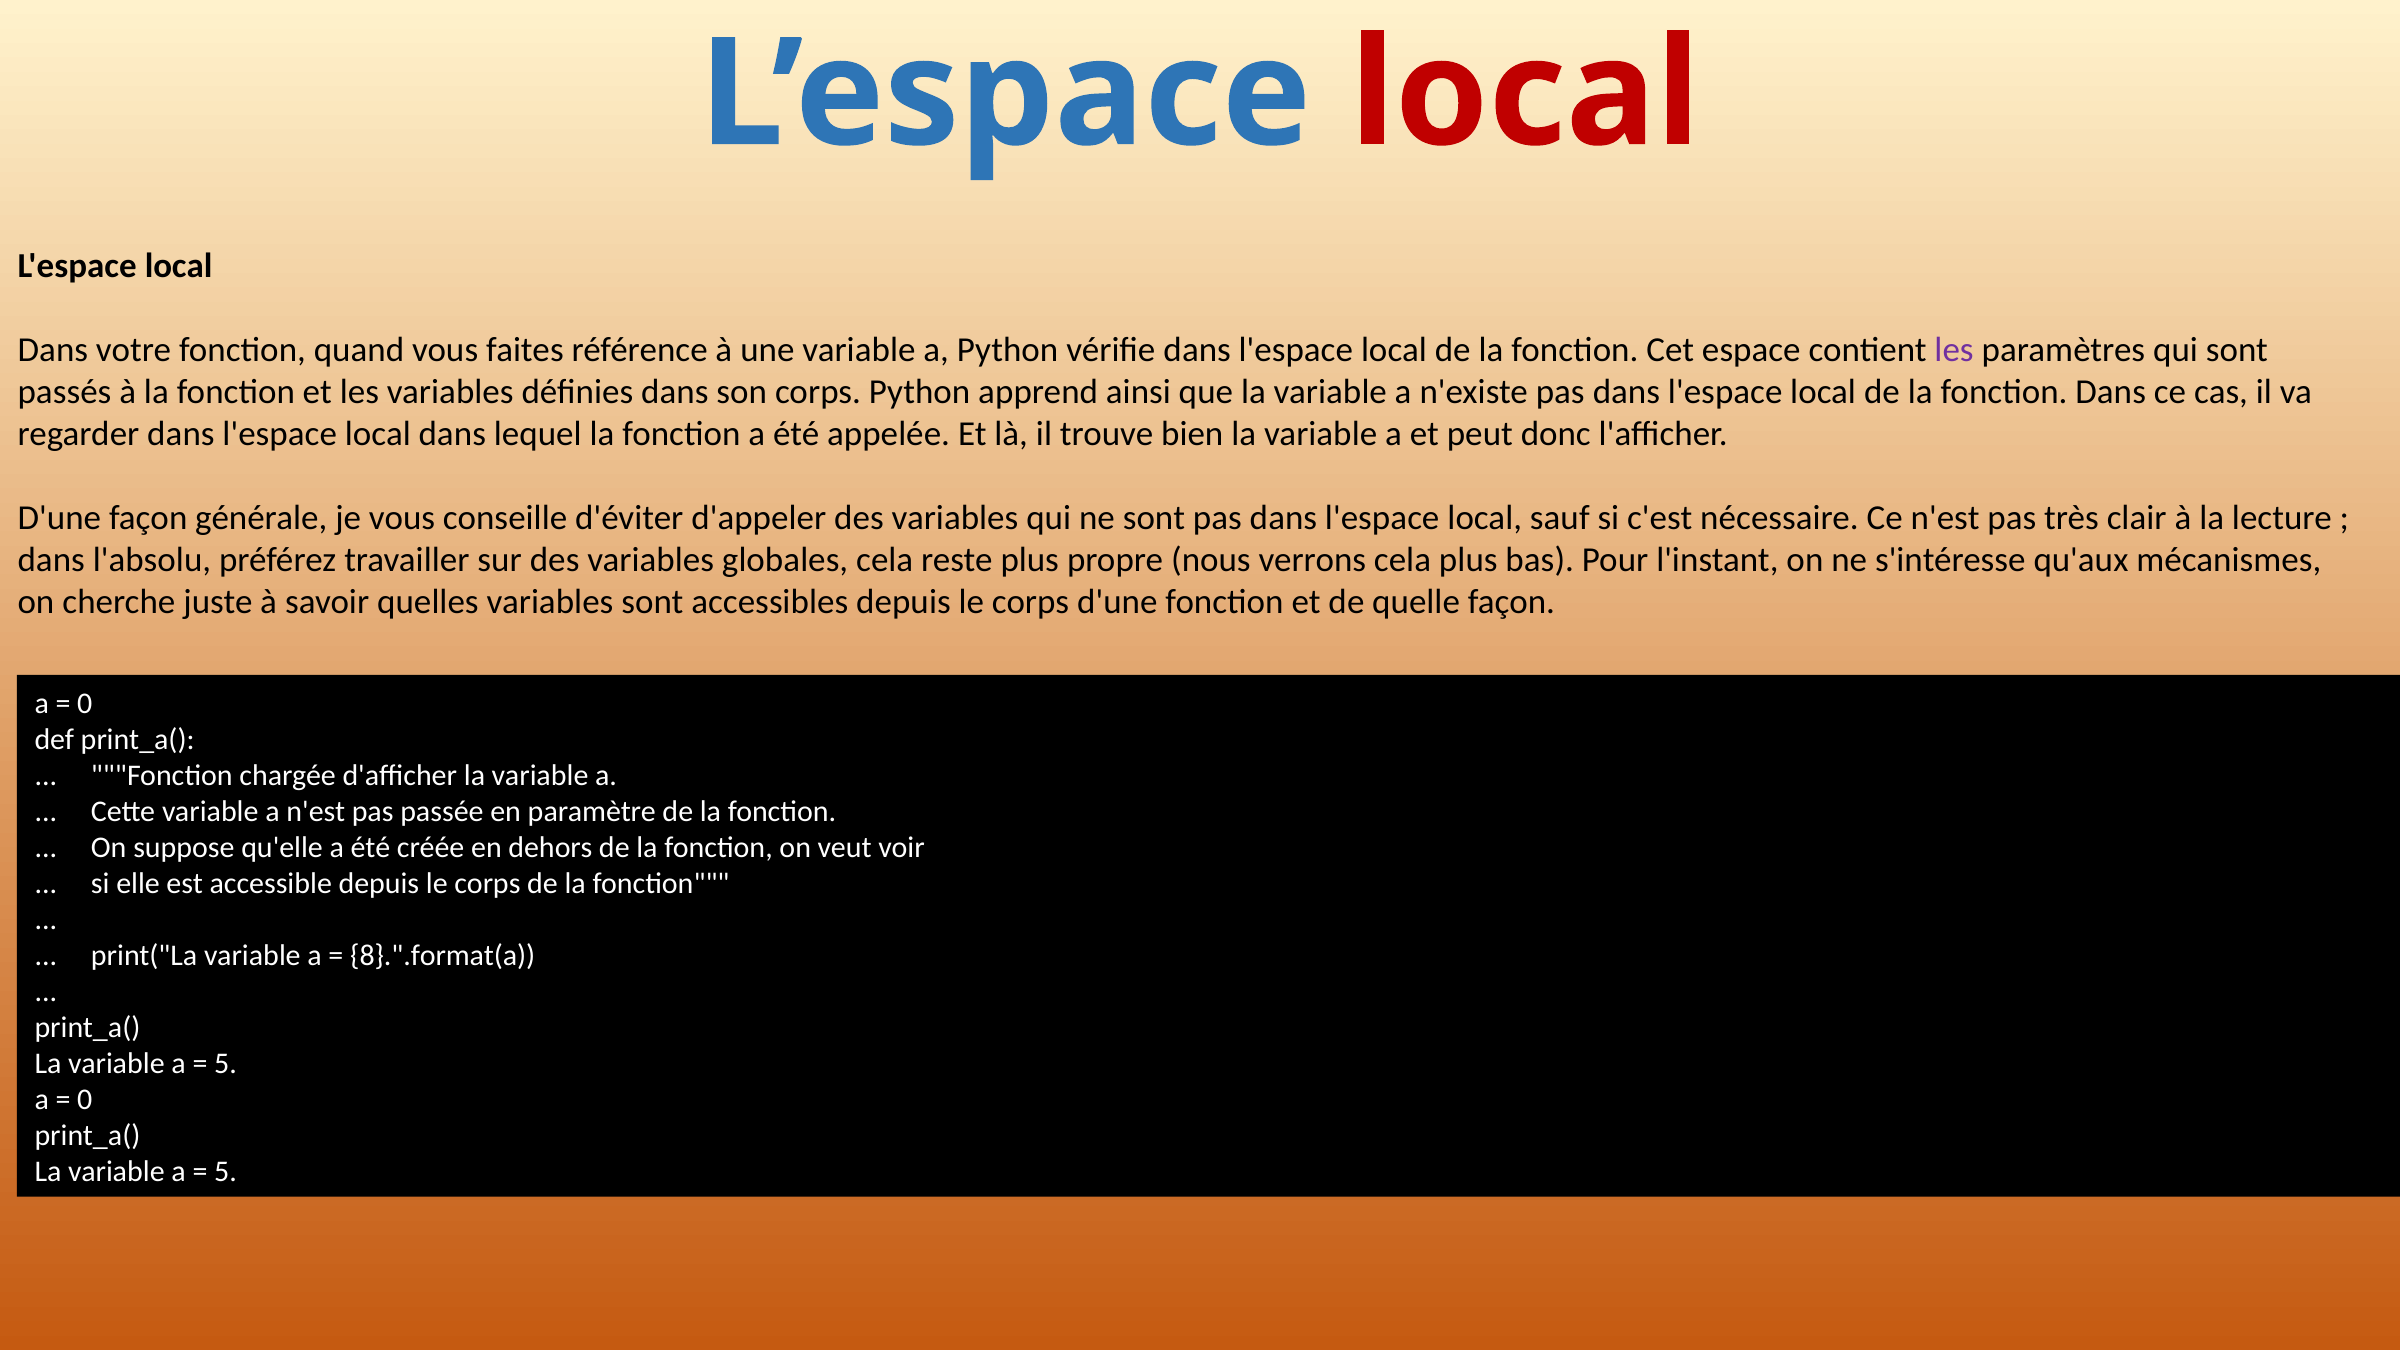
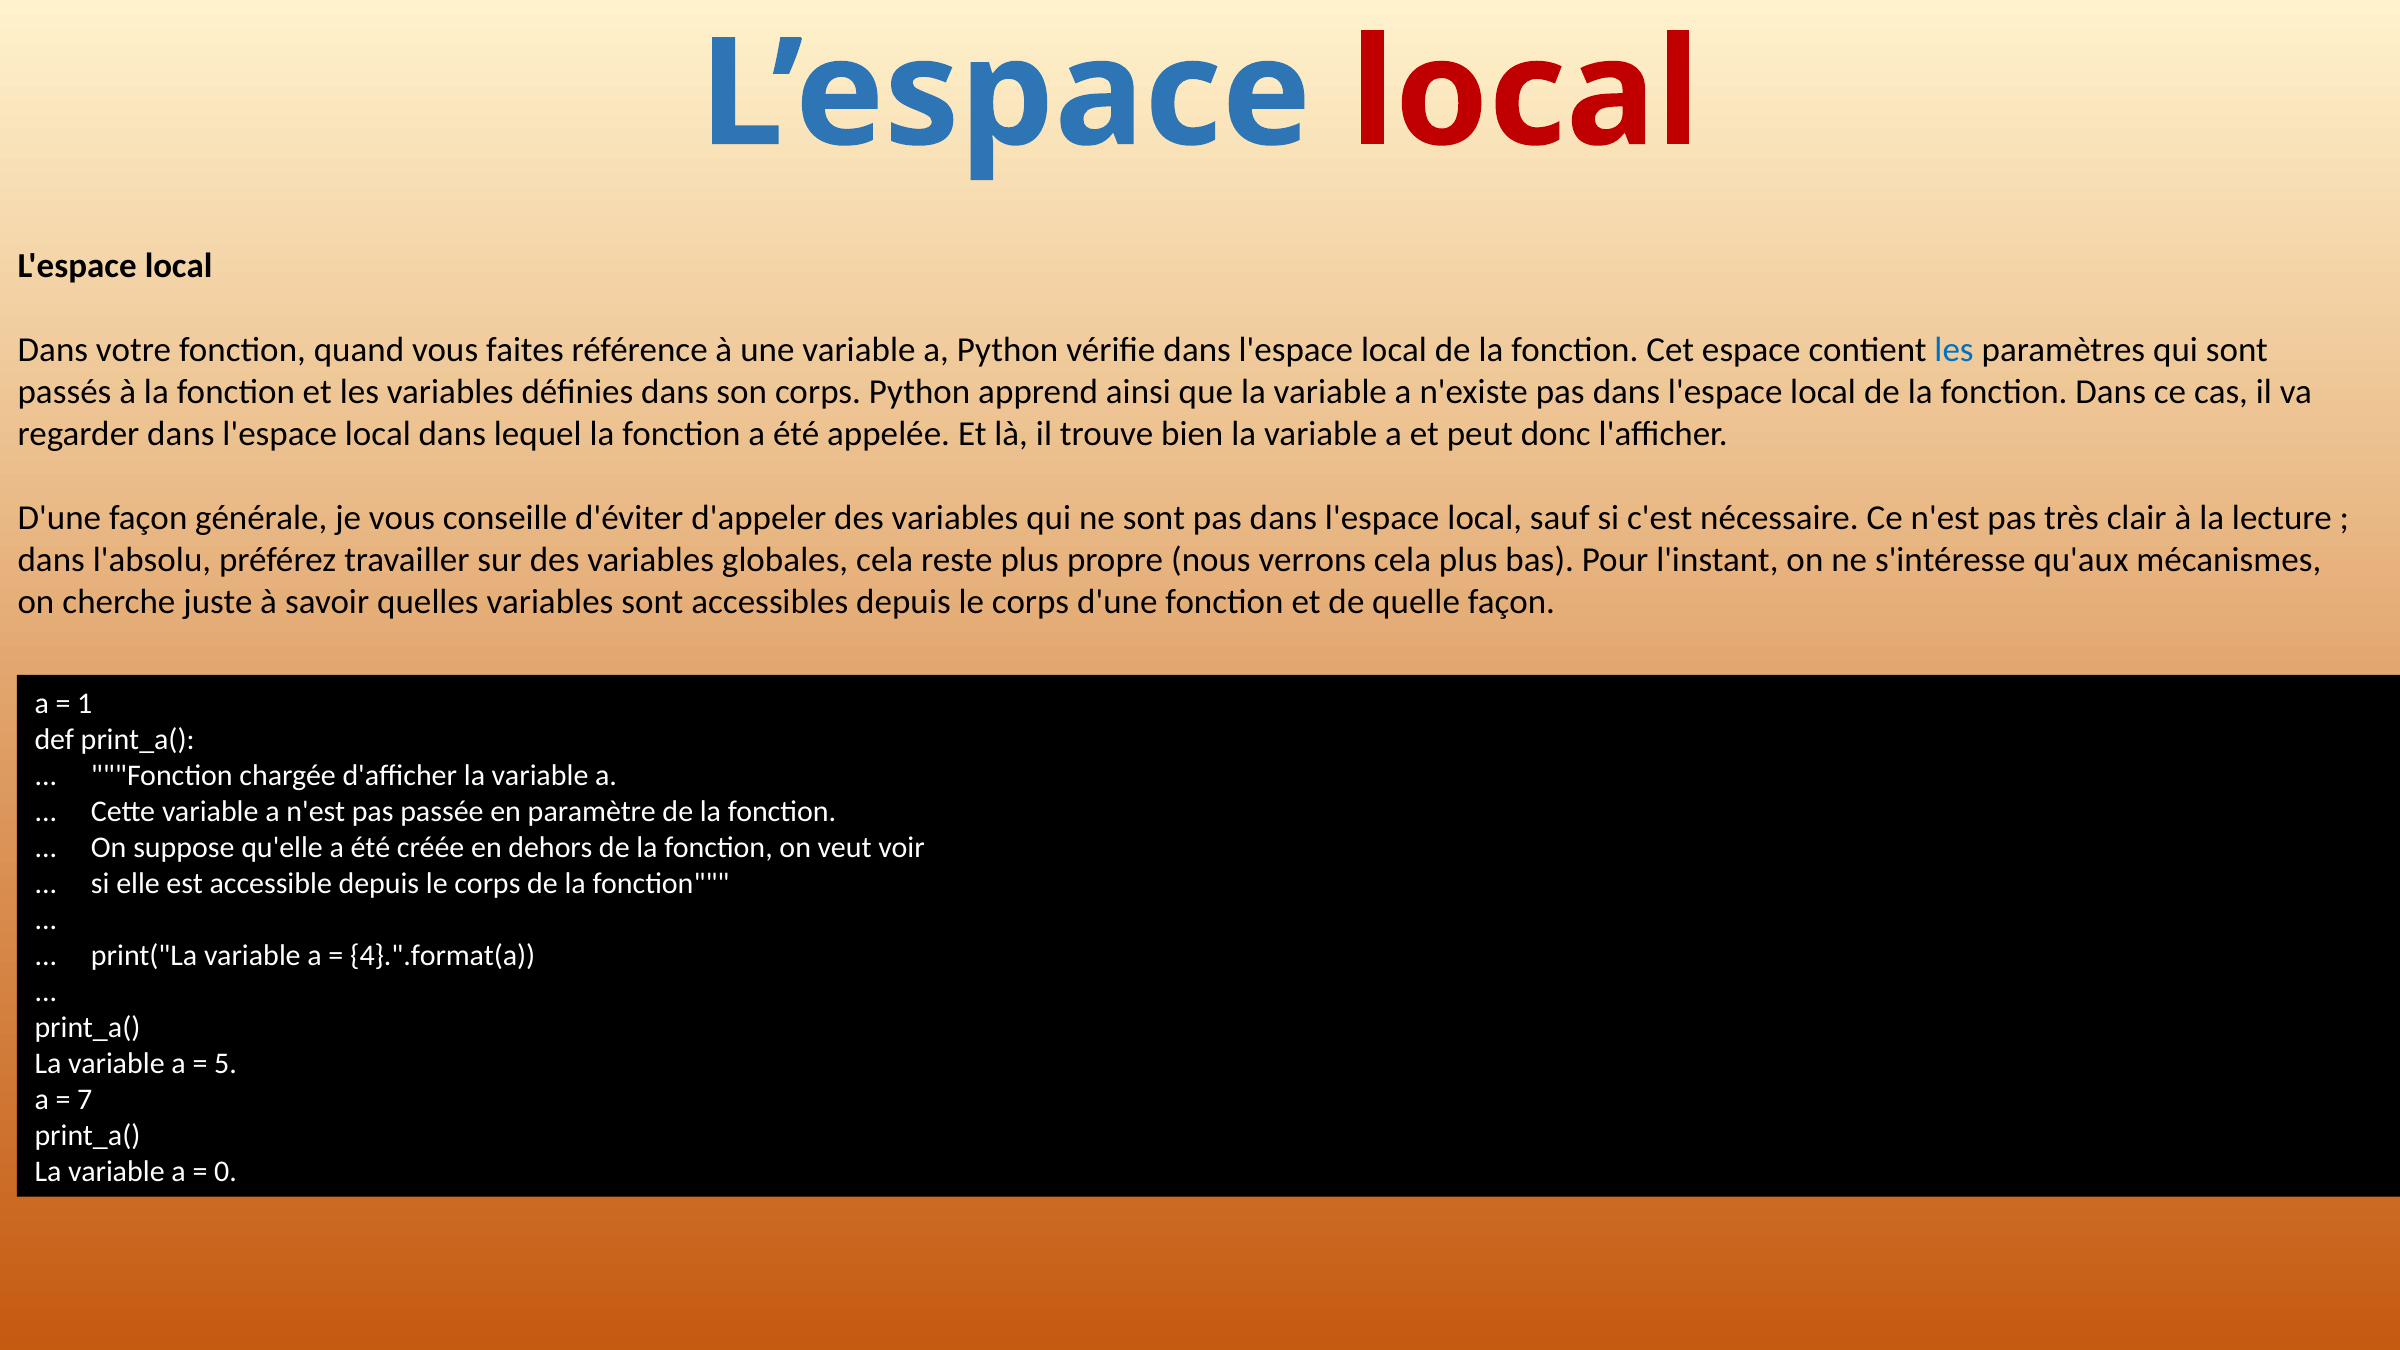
les at (1954, 350) colour: purple -> blue
0 at (85, 704): 0 -> 1
8}.".format(a: 8}.".format(a -> 4}.".format(a
0 at (85, 1100): 0 -> 7
5 at (226, 1172): 5 -> 0
